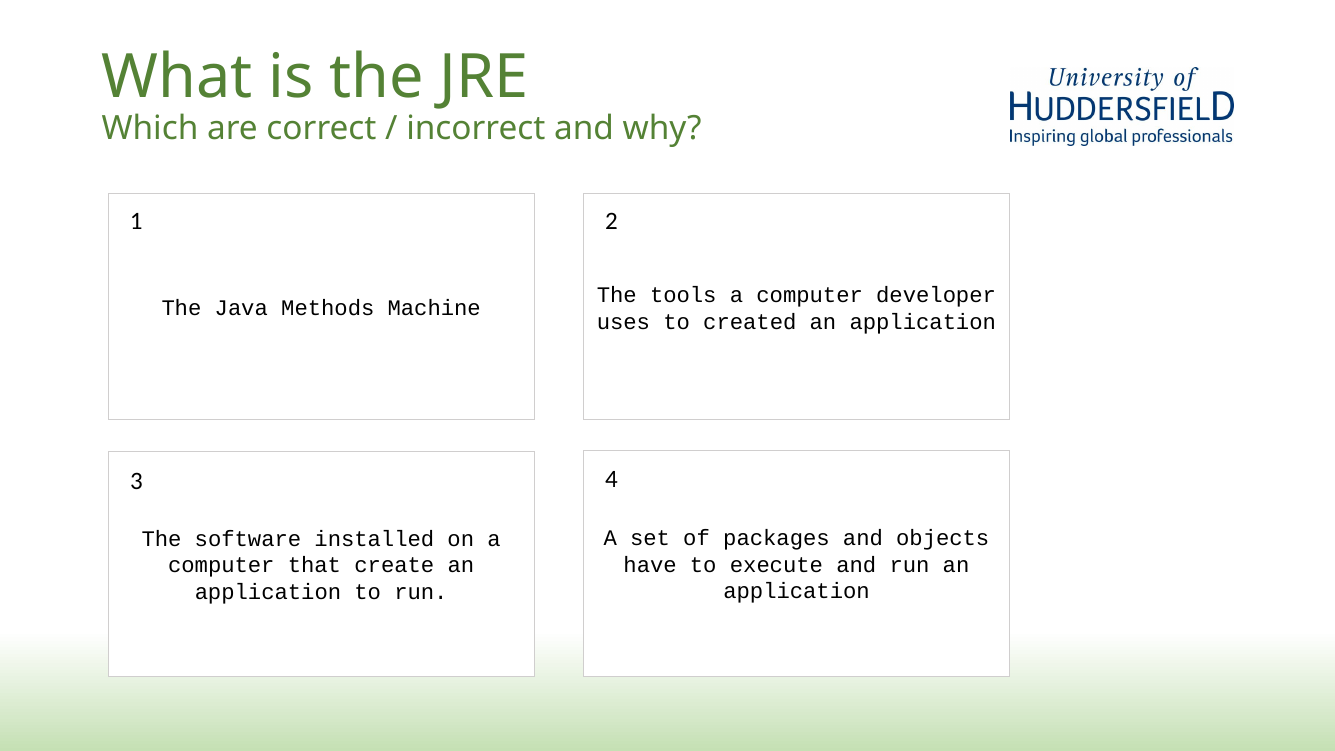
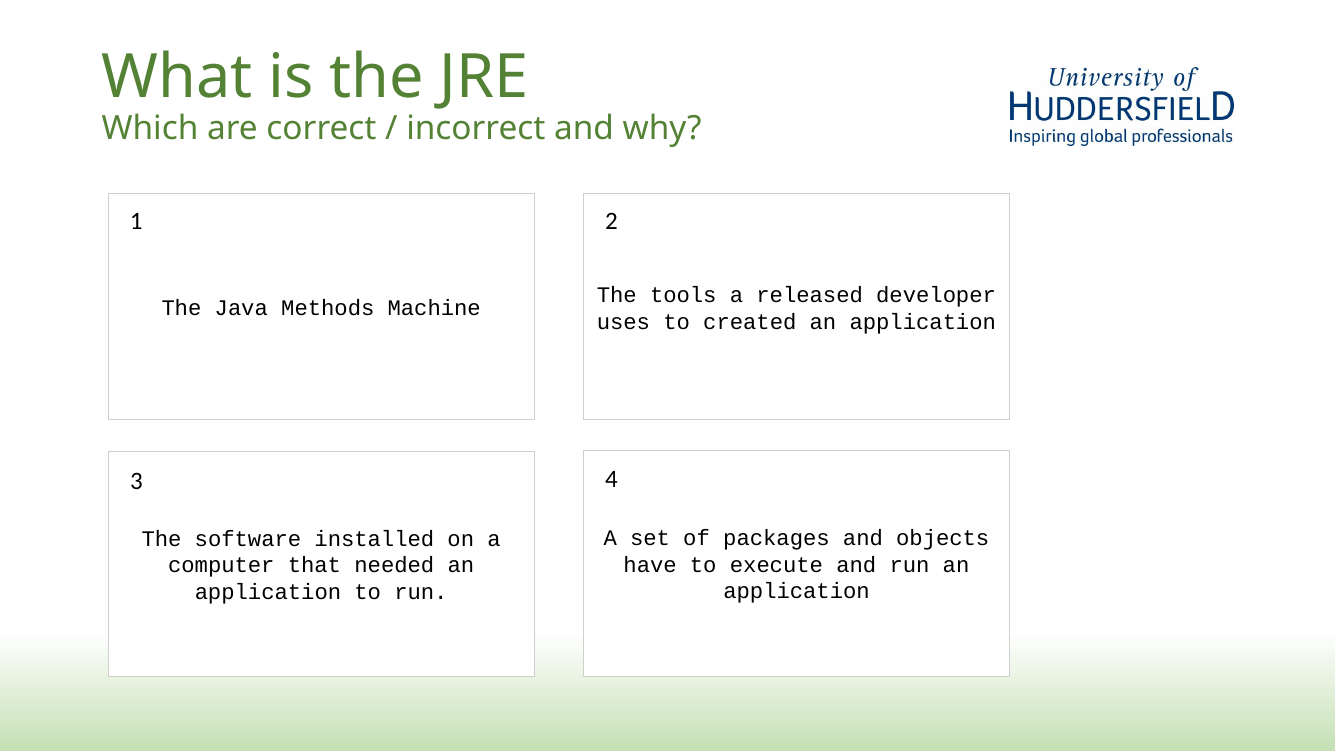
tools a computer: computer -> released
create: create -> needed
